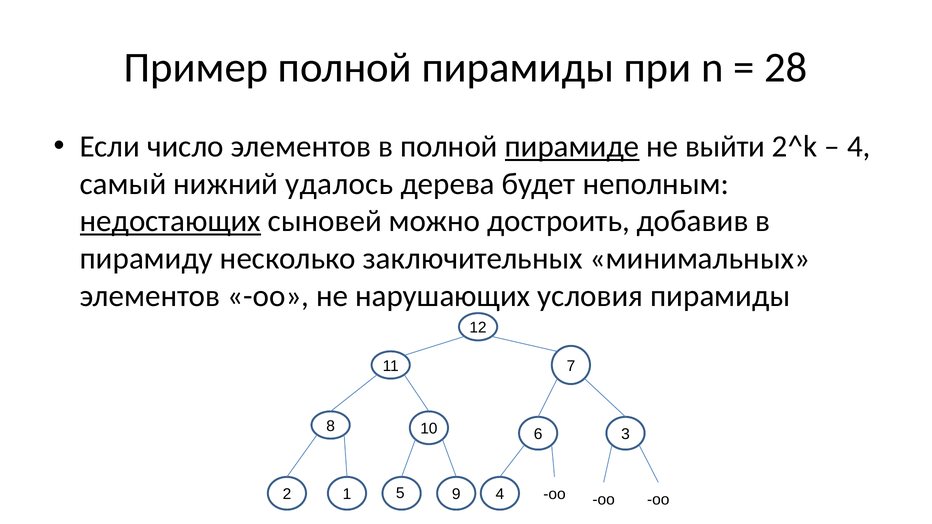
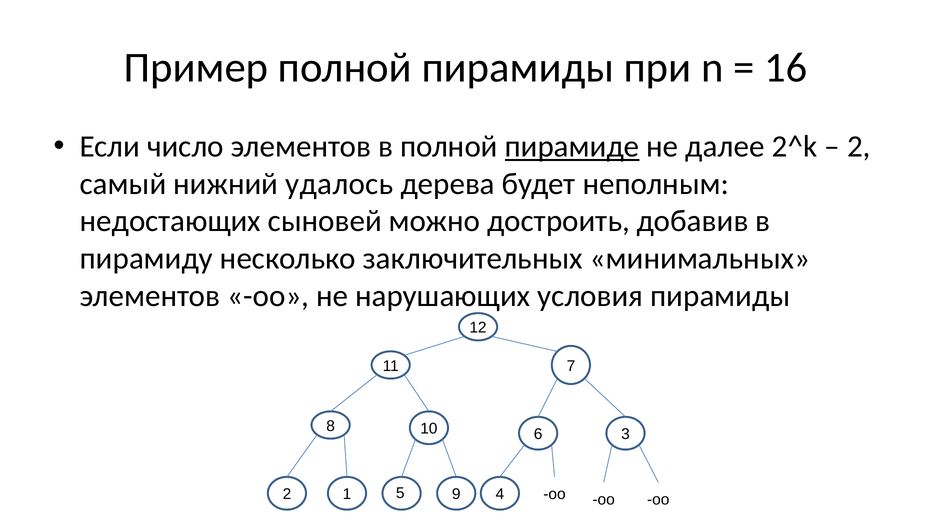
28: 28 -> 16
выйти: выйти -> далее
4 at (859, 147): 4 -> 2
недостающих underline: present -> none
